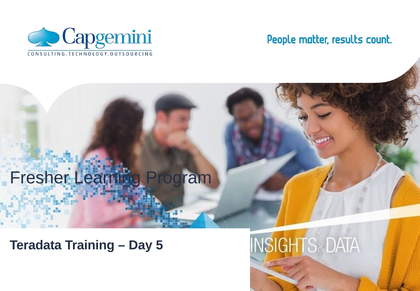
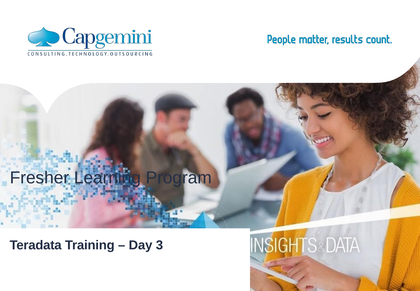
5: 5 -> 3
